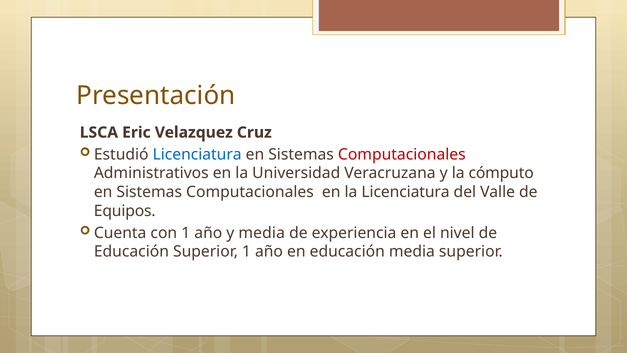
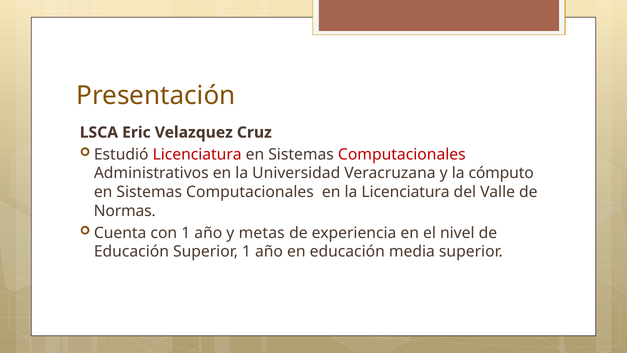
Licenciatura at (197, 154) colour: blue -> red
Equipos: Equipos -> Normas
y media: media -> metas
